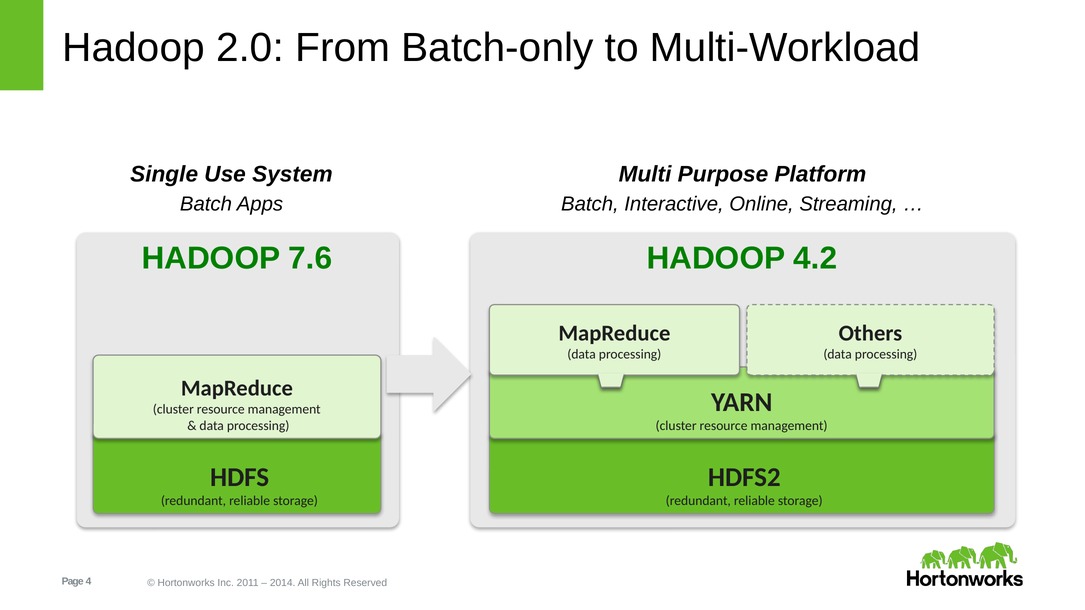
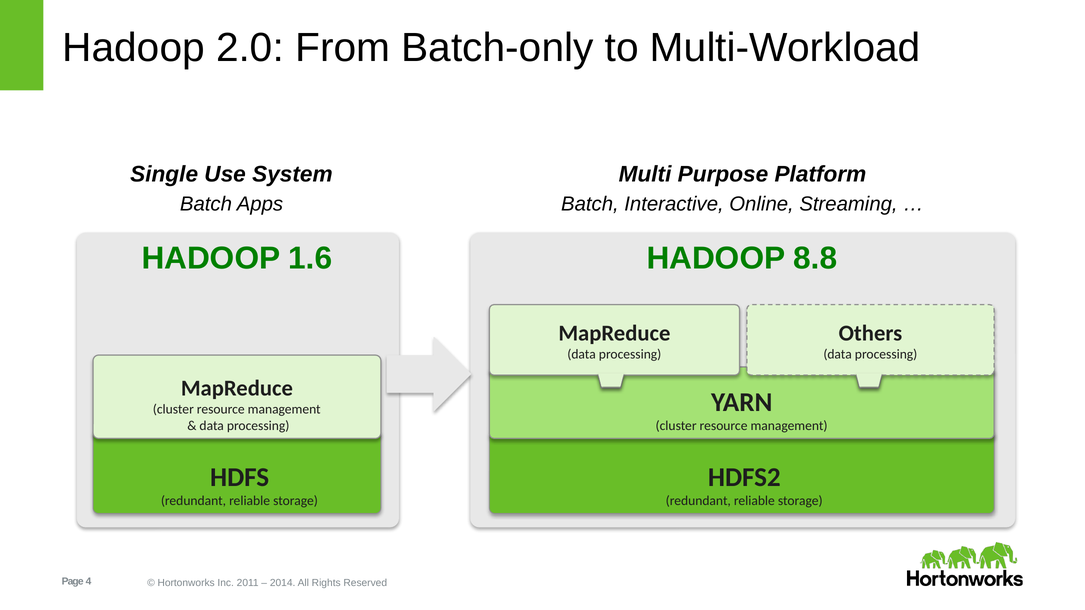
7.6: 7.6 -> 1.6
4.2: 4.2 -> 8.8
